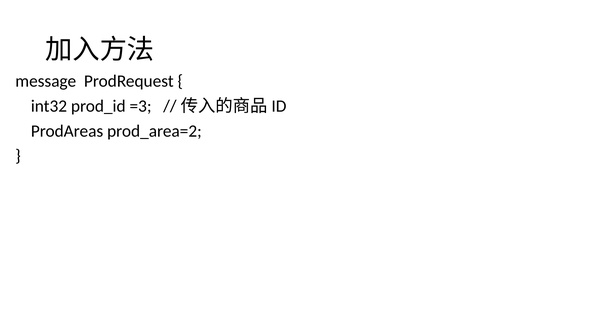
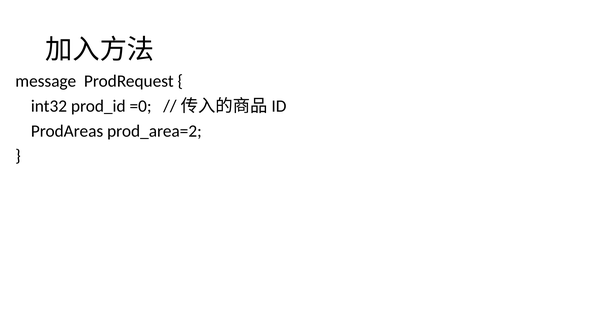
=3: =3 -> =0
